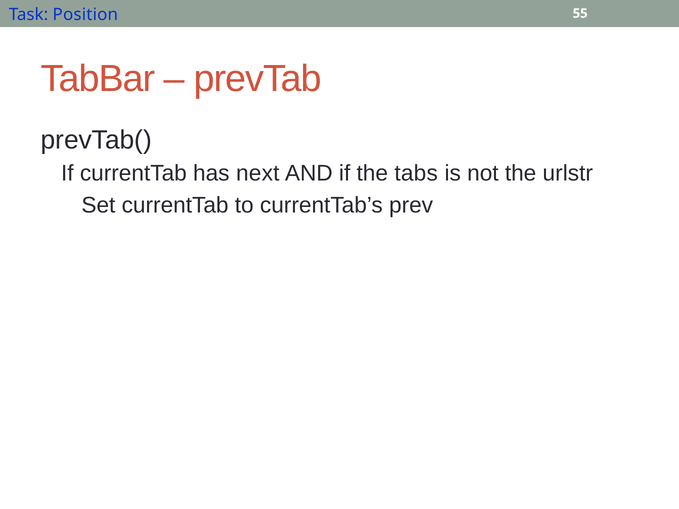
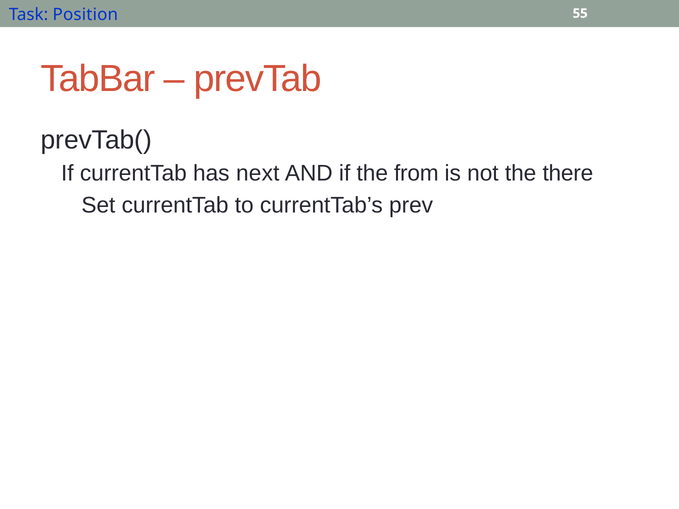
tabs: tabs -> from
urlstr: urlstr -> there
